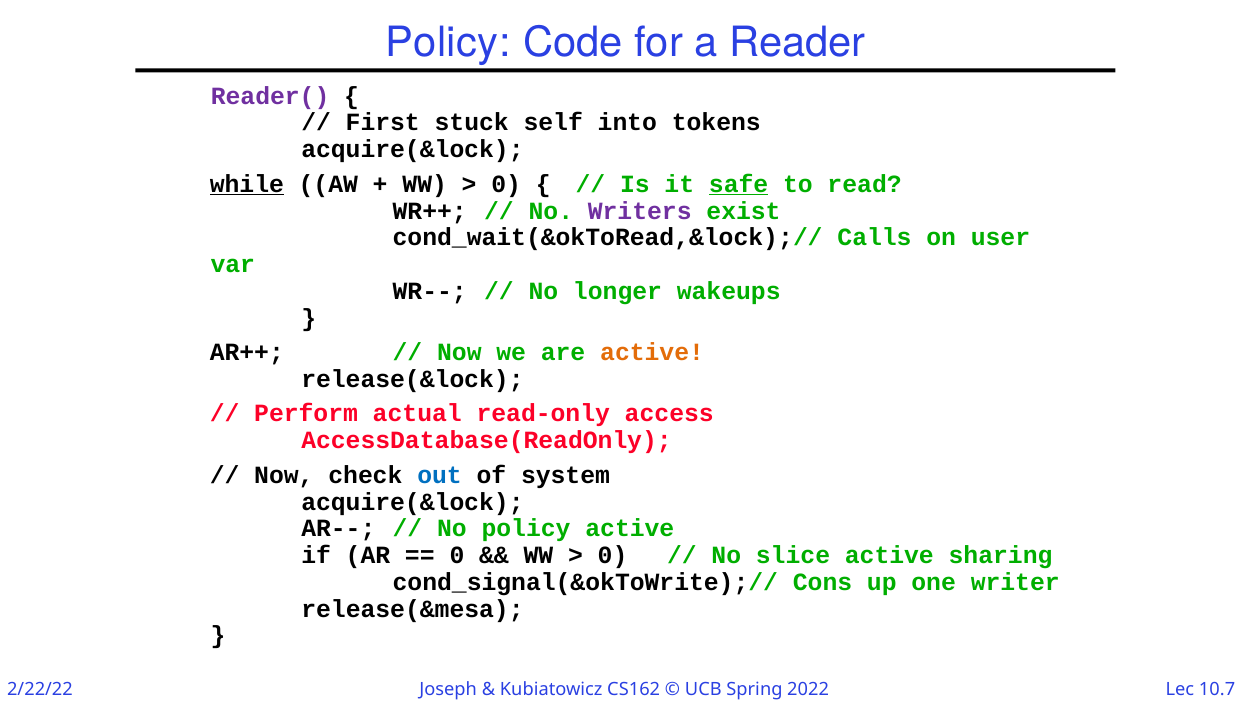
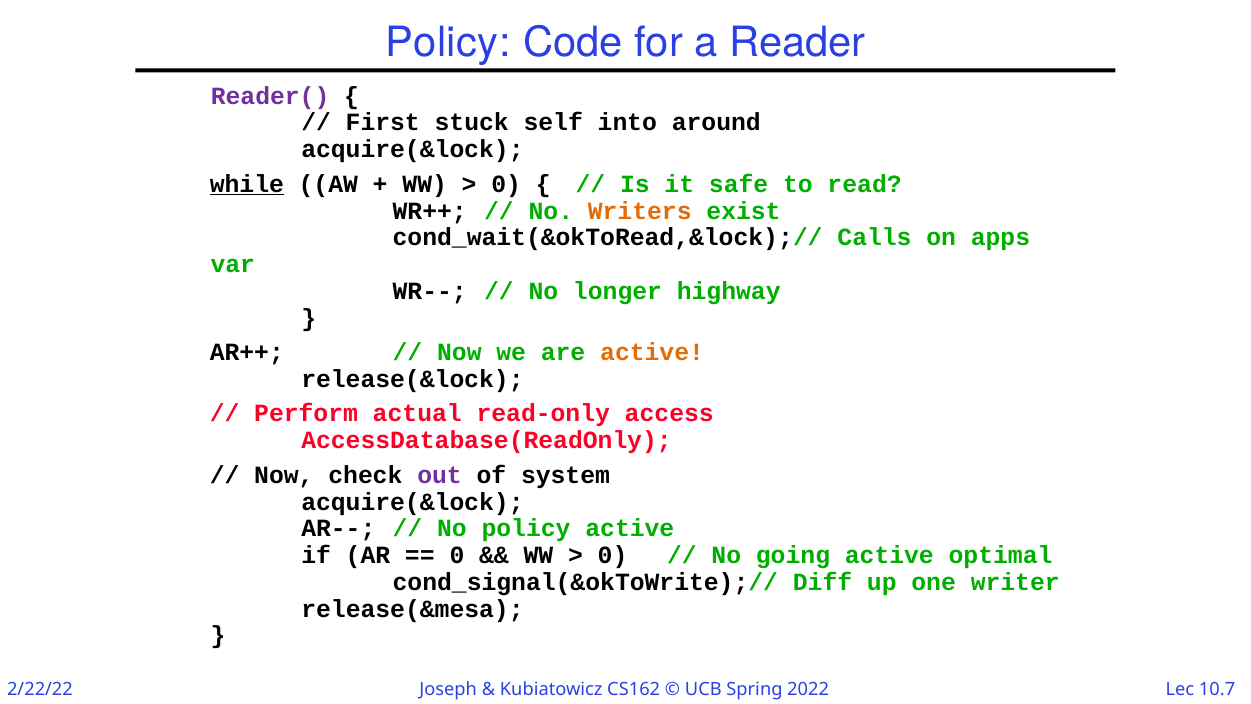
tokens: tokens -> around
safe underline: present -> none
Writers colour: purple -> orange
user: user -> apps
wakeups: wakeups -> highway
out colour: blue -> purple
slice: slice -> going
sharing: sharing -> optimal
Cons: Cons -> Diff
